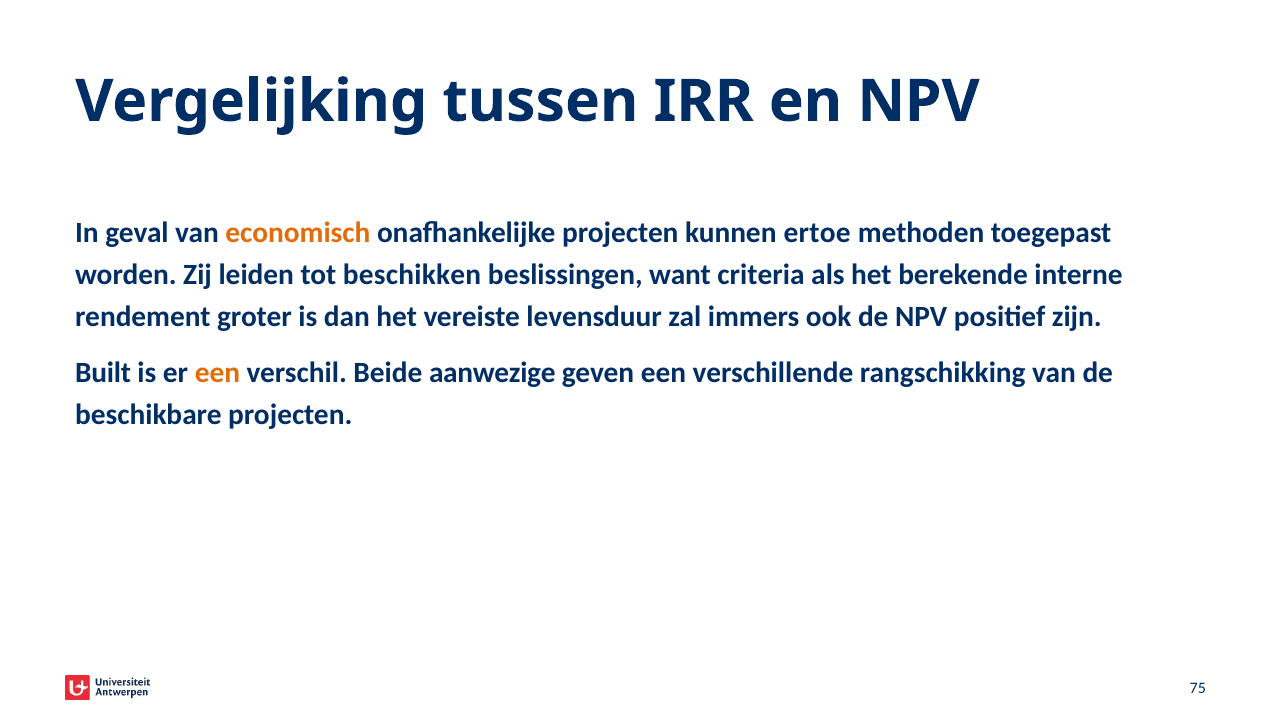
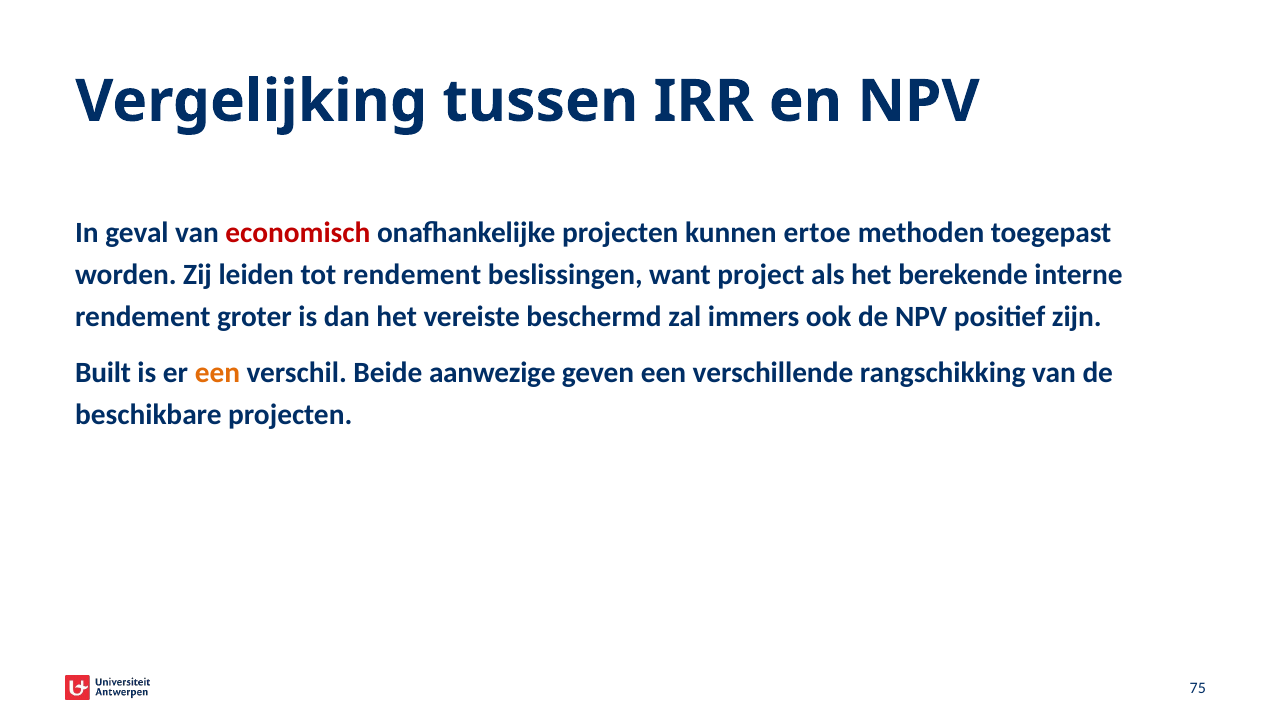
economisch colour: orange -> red
tot beschikken: beschikken -> rendement
criteria: criteria -> project
levensduur: levensduur -> beschermd
